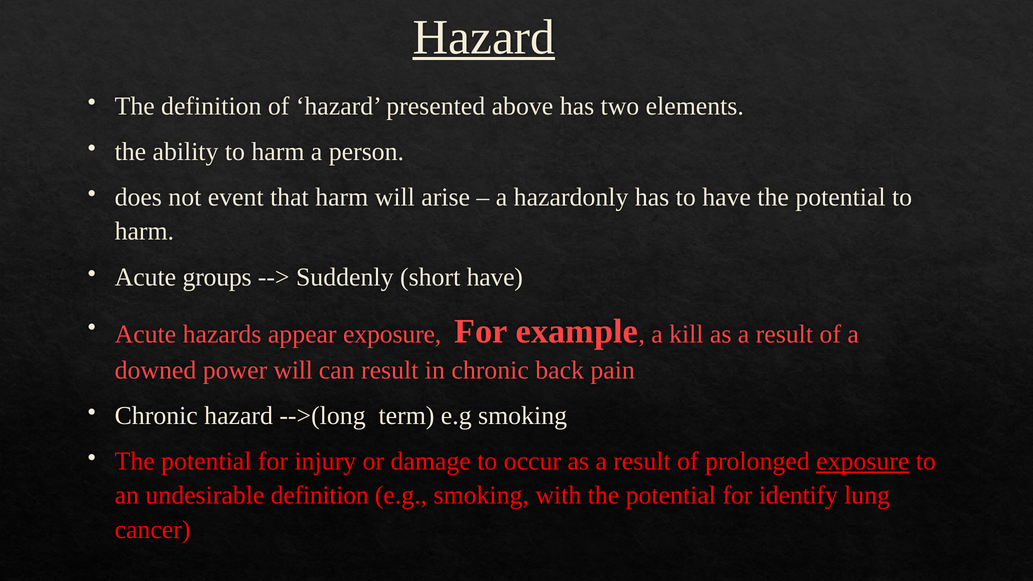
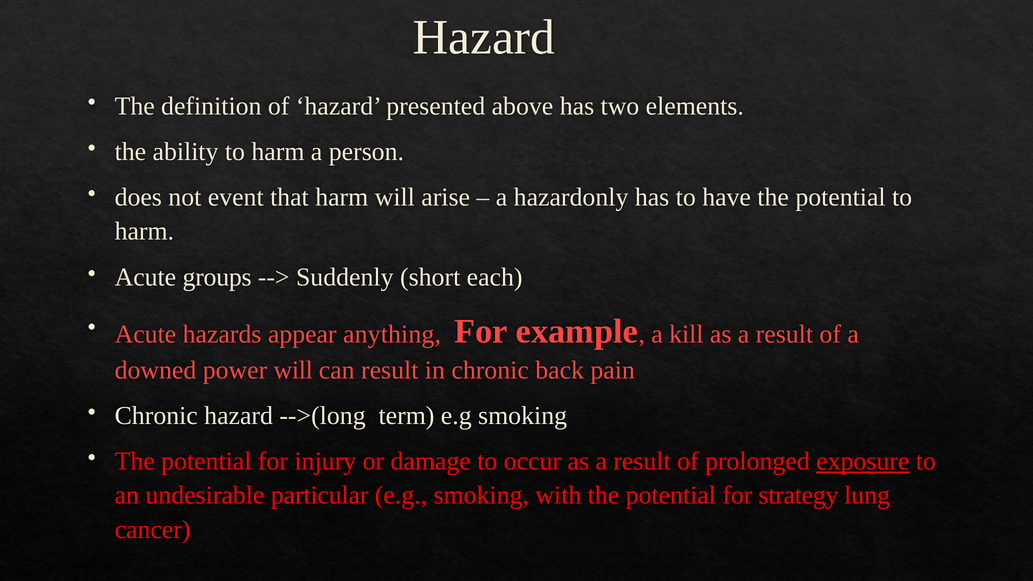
Hazard at (484, 37) underline: present -> none
short have: have -> each
appear exposure: exposure -> anything
undesirable definition: definition -> particular
identify: identify -> strategy
